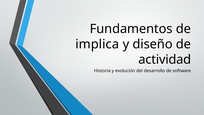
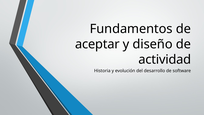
implica: implica -> aceptar
